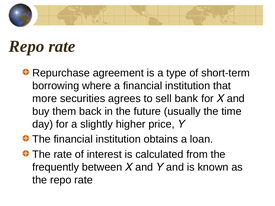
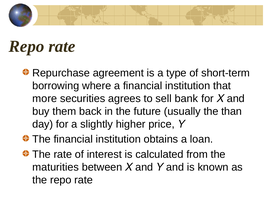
time: time -> than
frequently: frequently -> maturities
